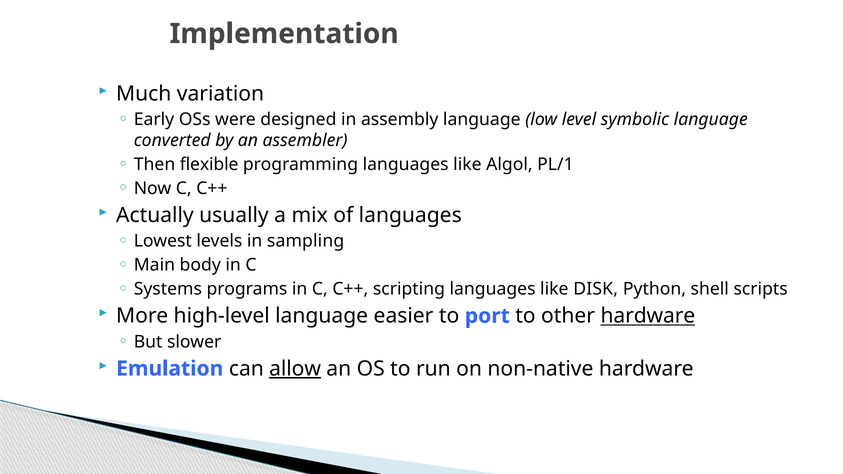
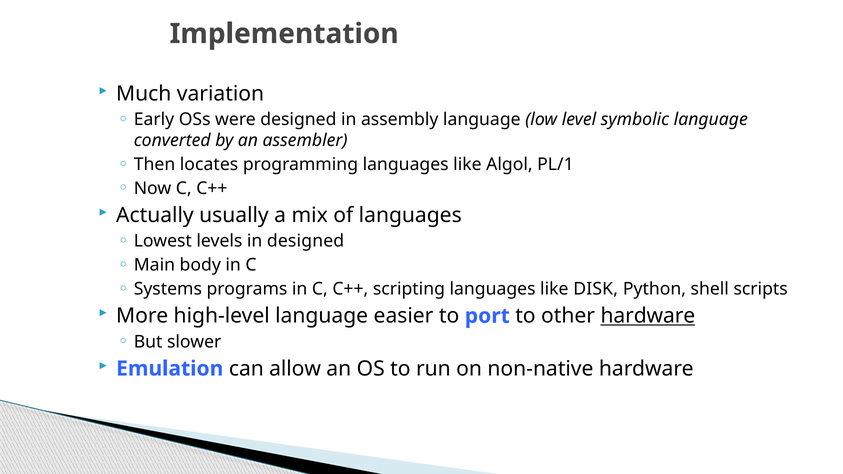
flexible: flexible -> locates
in sampling: sampling -> designed
allow underline: present -> none
